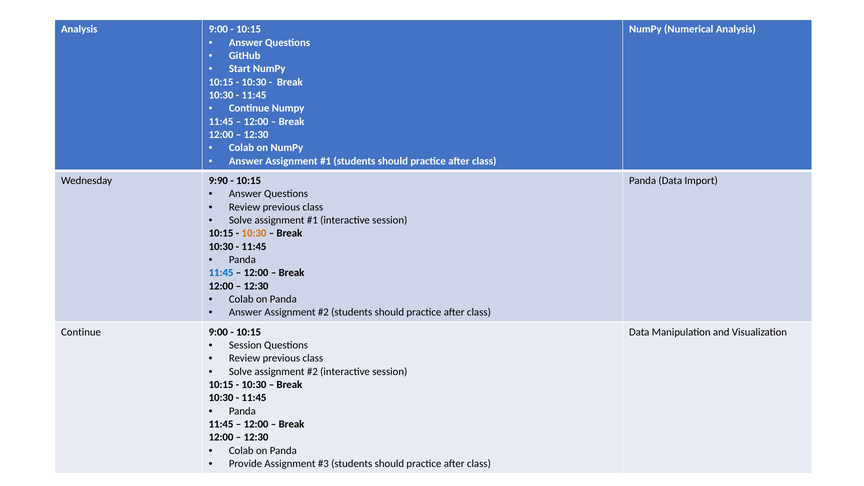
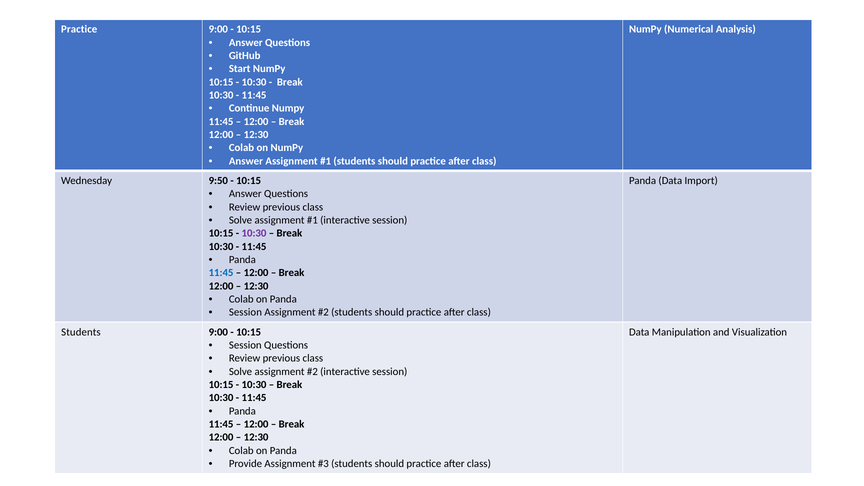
Analysis at (79, 29): Analysis -> Practice
9:90: 9:90 -> 9:50
10:30 at (254, 233) colour: orange -> purple
Answer at (245, 312): Answer -> Session
Continue at (81, 332): Continue -> Students
